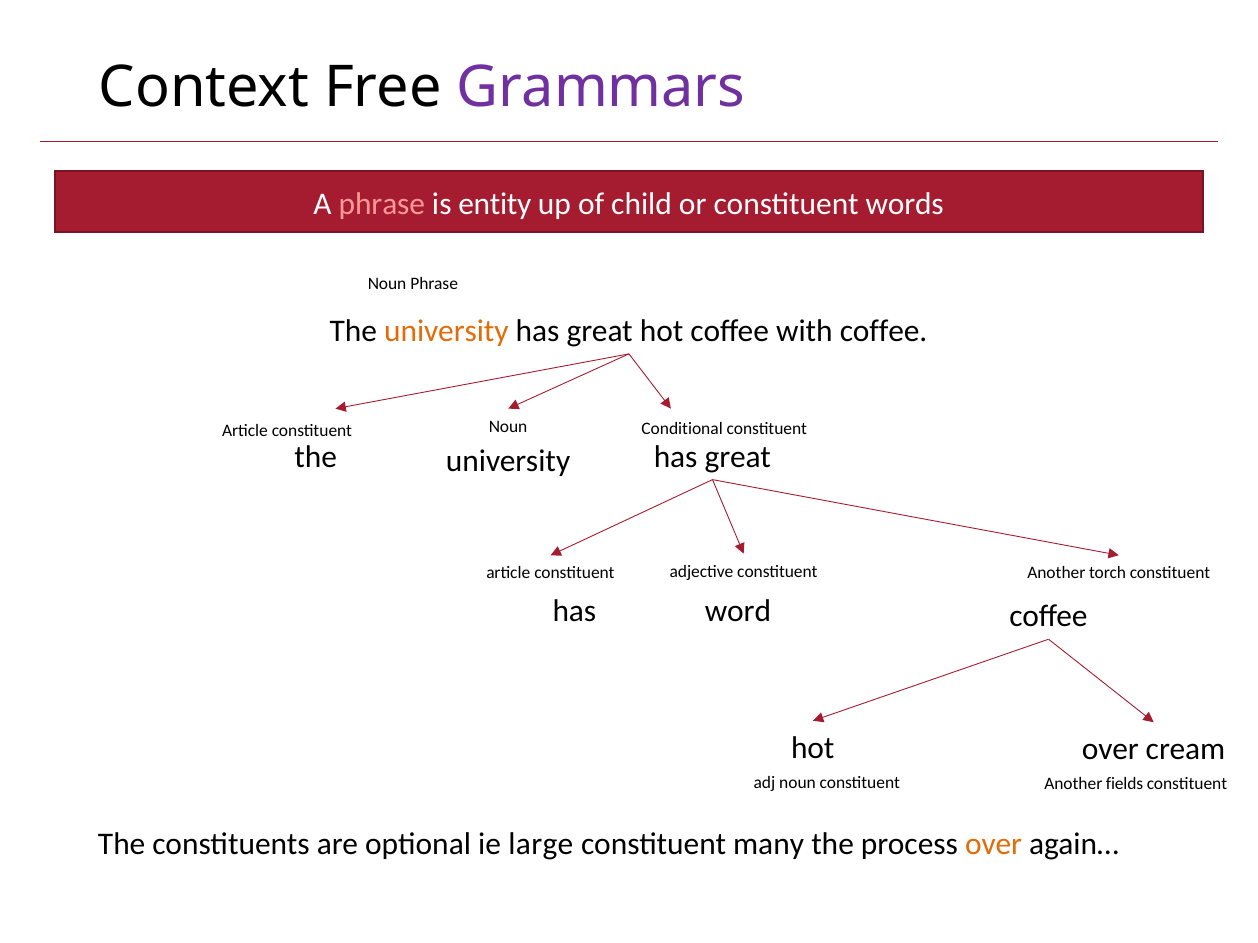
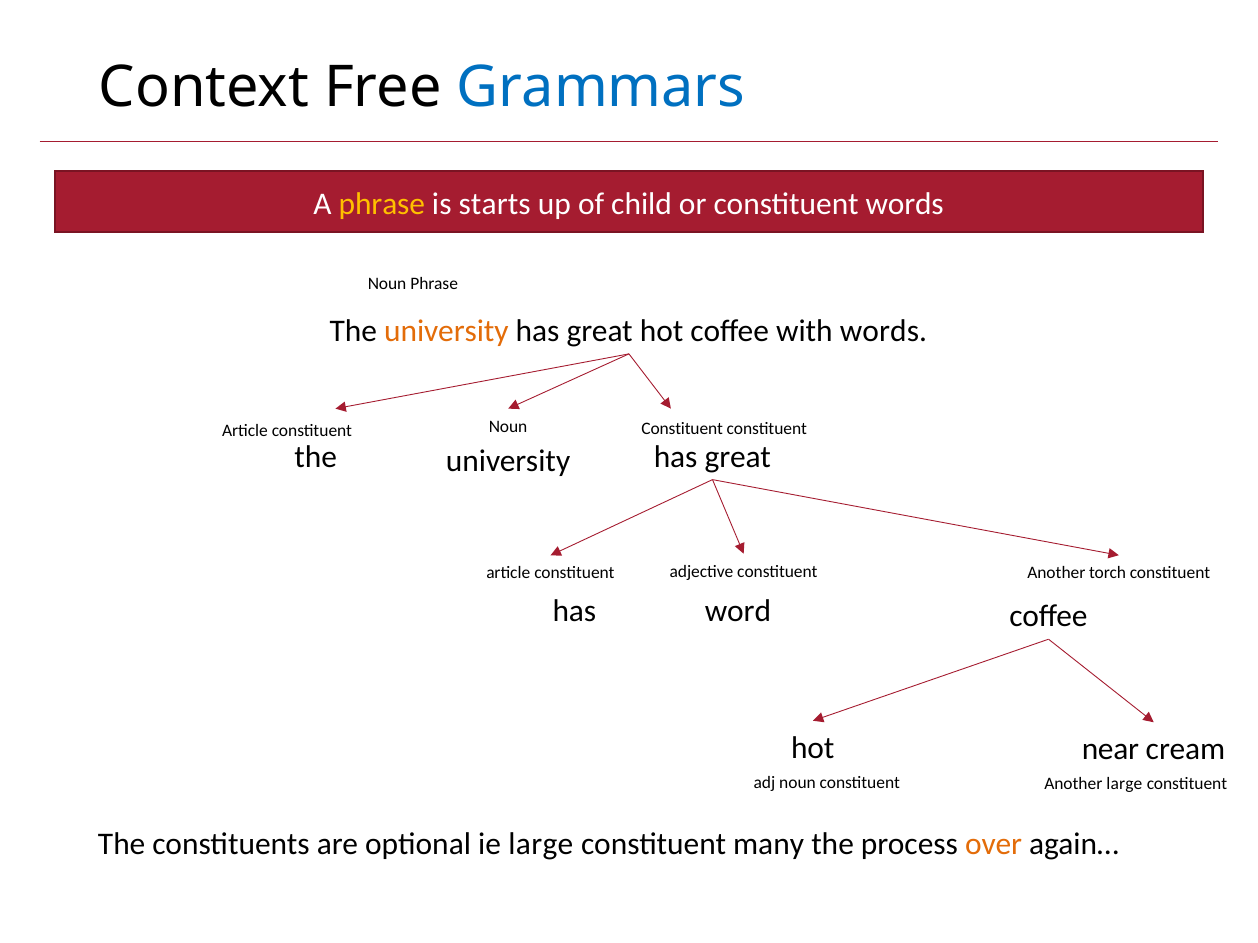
Grammars colour: purple -> blue
phrase at (382, 204) colour: pink -> yellow
entity: entity -> starts
with coffee: coffee -> words
Conditional at (682, 429): Conditional -> Constituent
over at (1110, 750): over -> near
Another fields: fields -> large
